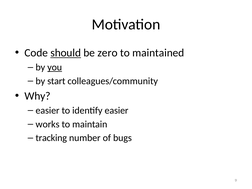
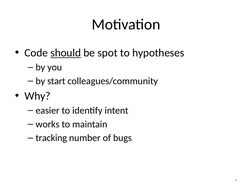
zero: zero -> spot
maintained: maintained -> hypotheses
you underline: present -> none
identify easier: easier -> intent
